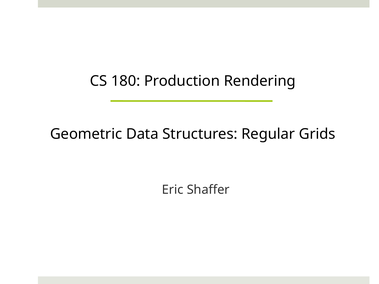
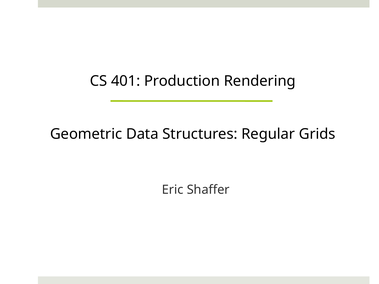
180: 180 -> 401
